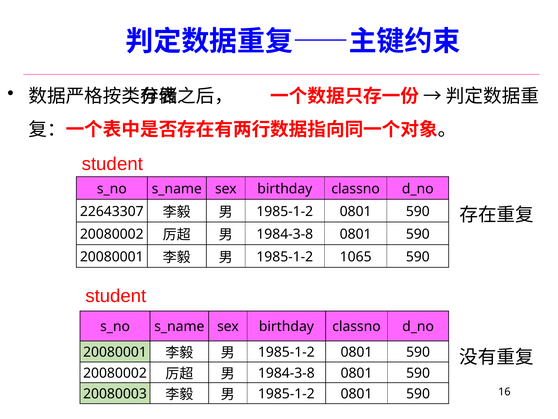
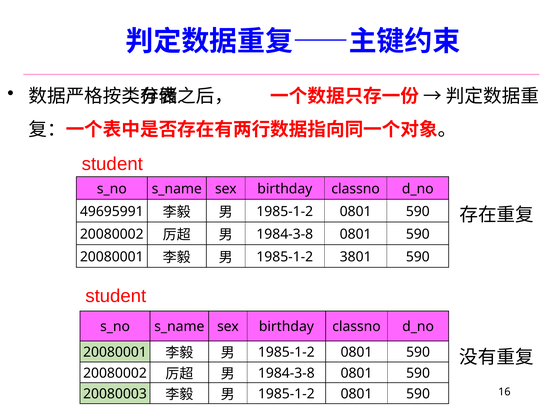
22643307: 22643307 -> 49695991
1065: 1065 -> 3801
